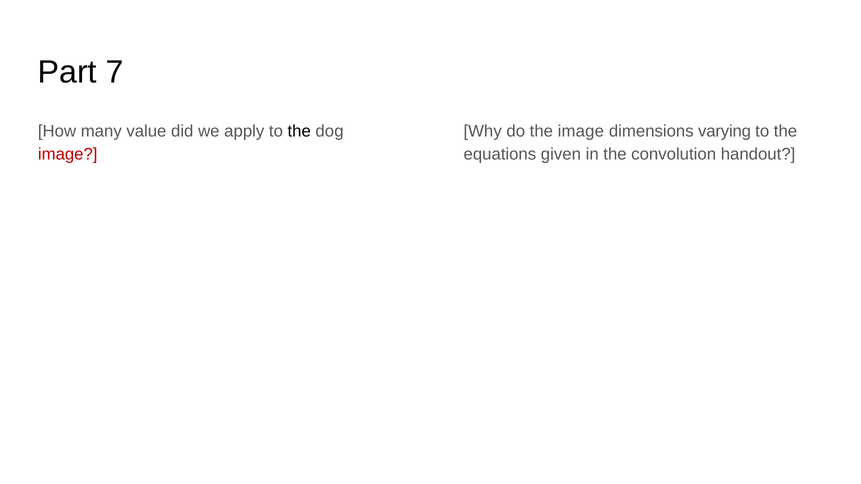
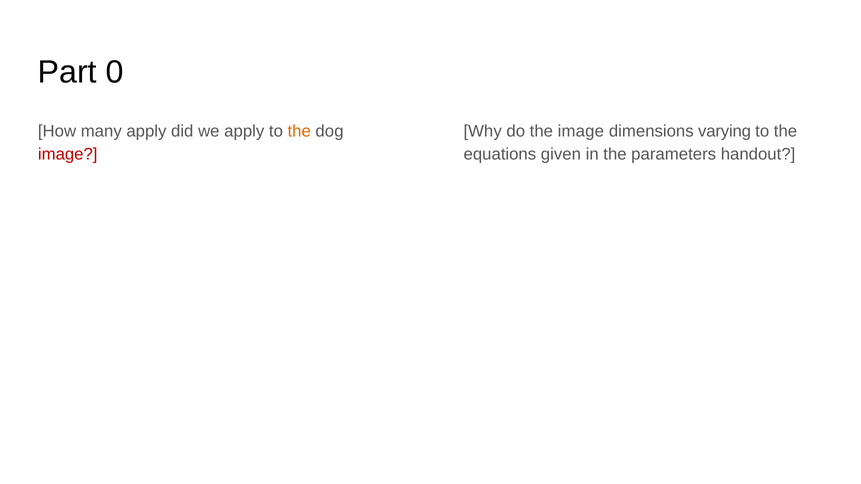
7: 7 -> 0
many value: value -> apply
the at (299, 131) colour: black -> orange
convolution: convolution -> parameters
